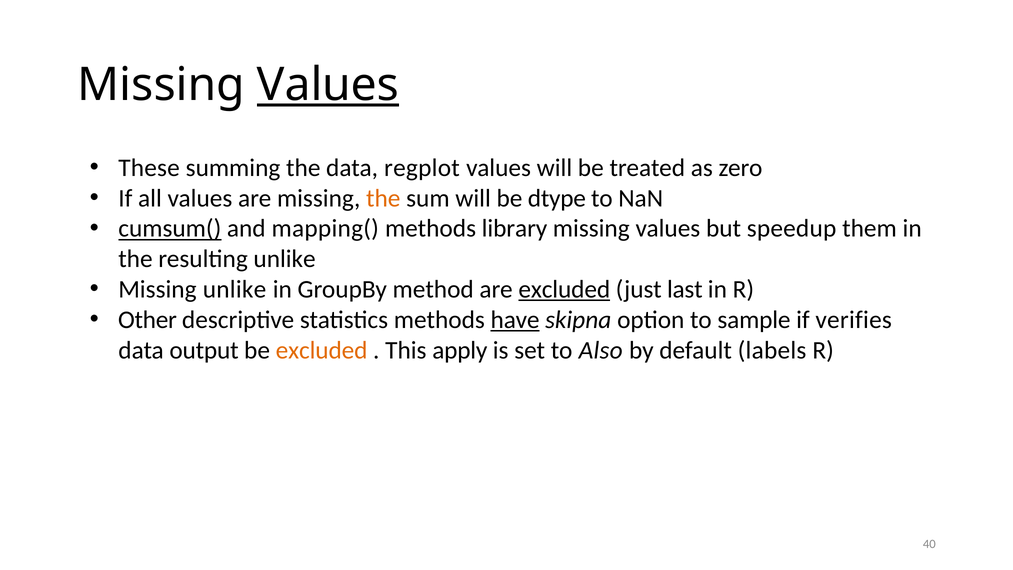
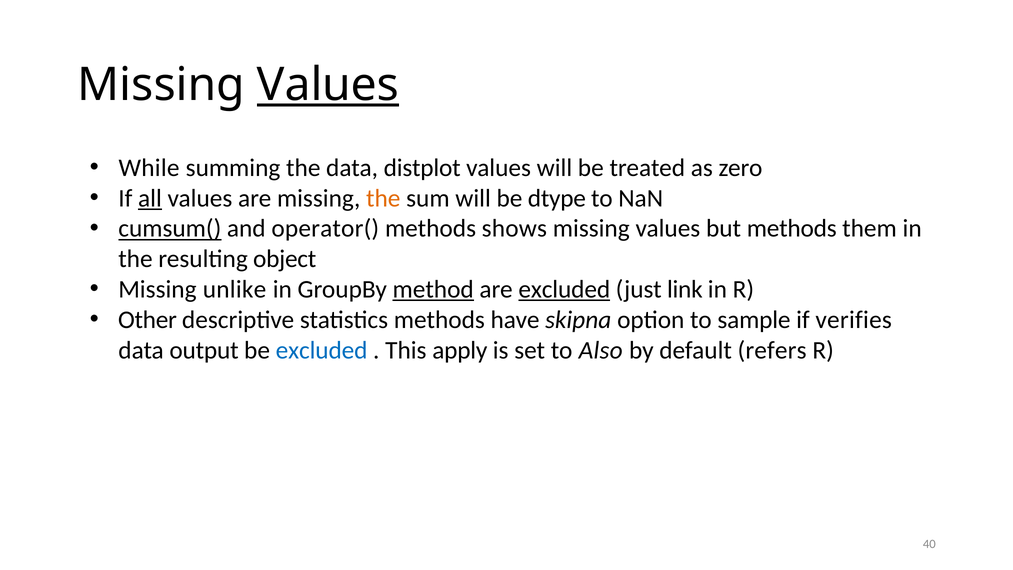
These: These -> While
regplot: regplot -> distplot
all underline: none -> present
mapping(: mapping( -> operator(
library: library -> shows
but speedup: speedup -> methods
resulting unlike: unlike -> object
method underline: none -> present
last: last -> link
have underline: present -> none
excluded at (322, 350) colour: orange -> blue
labels: labels -> refers
